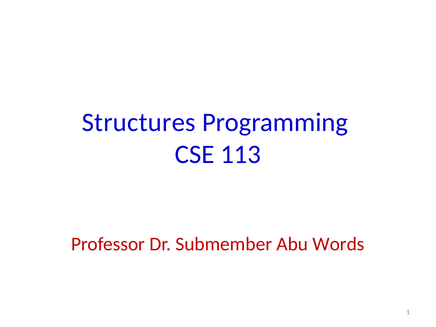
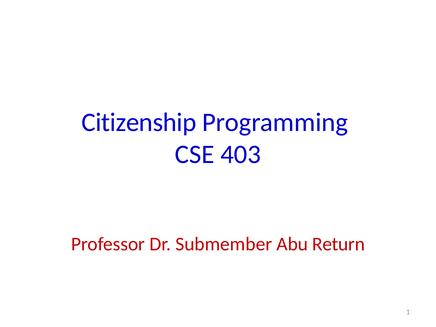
Structures: Structures -> Citizenship
113: 113 -> 403
Words: Words -> Return
